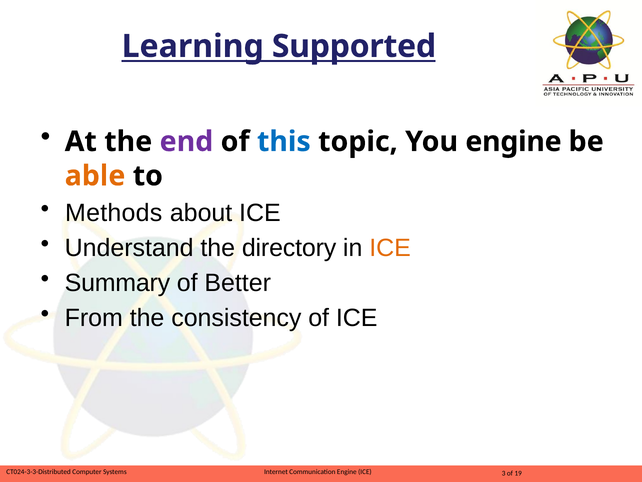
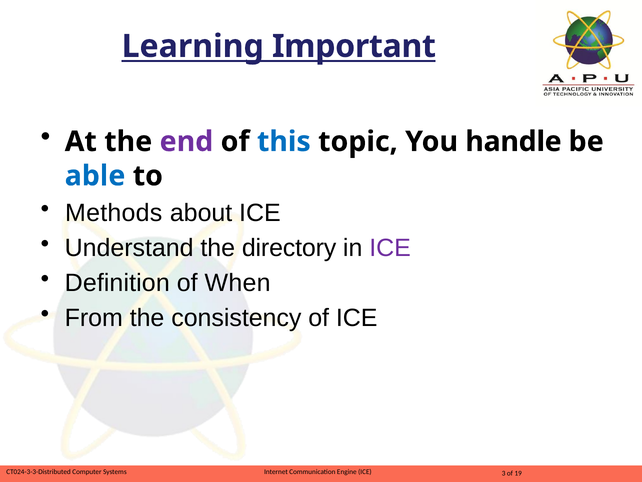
Supported: Supported -> Important
You engine: engine -> handle
able colour: orange -> blue
ICE at (390, 248) colour: orange -> purple
Summary: Summary -> Deﬁnition
Better: Better -> When
